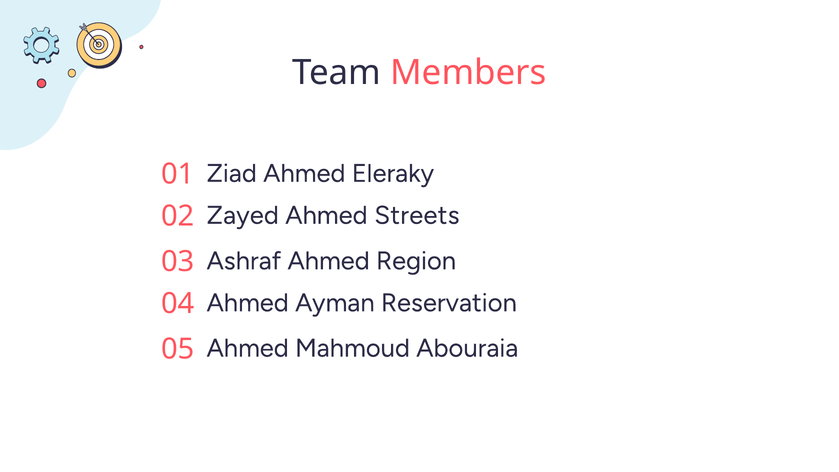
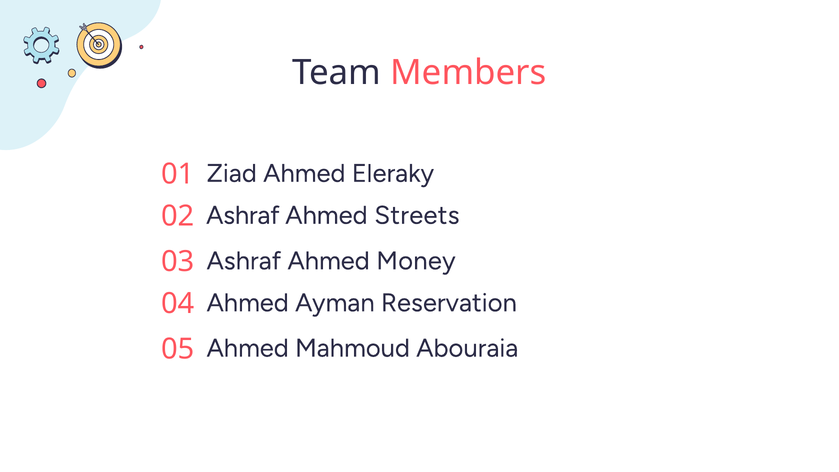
02 Zayed: Zayed -> Ashraf
Region: Region -> Money
